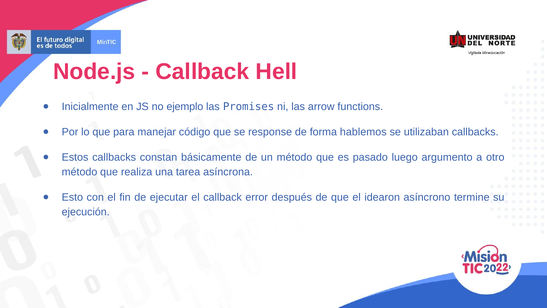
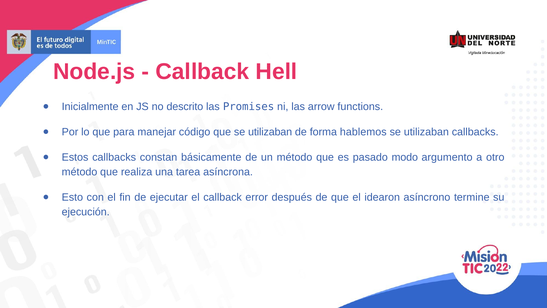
ejemplo: ejemplo -> descrito
que se response: response -> utilizaban
luego: luego -> modo
